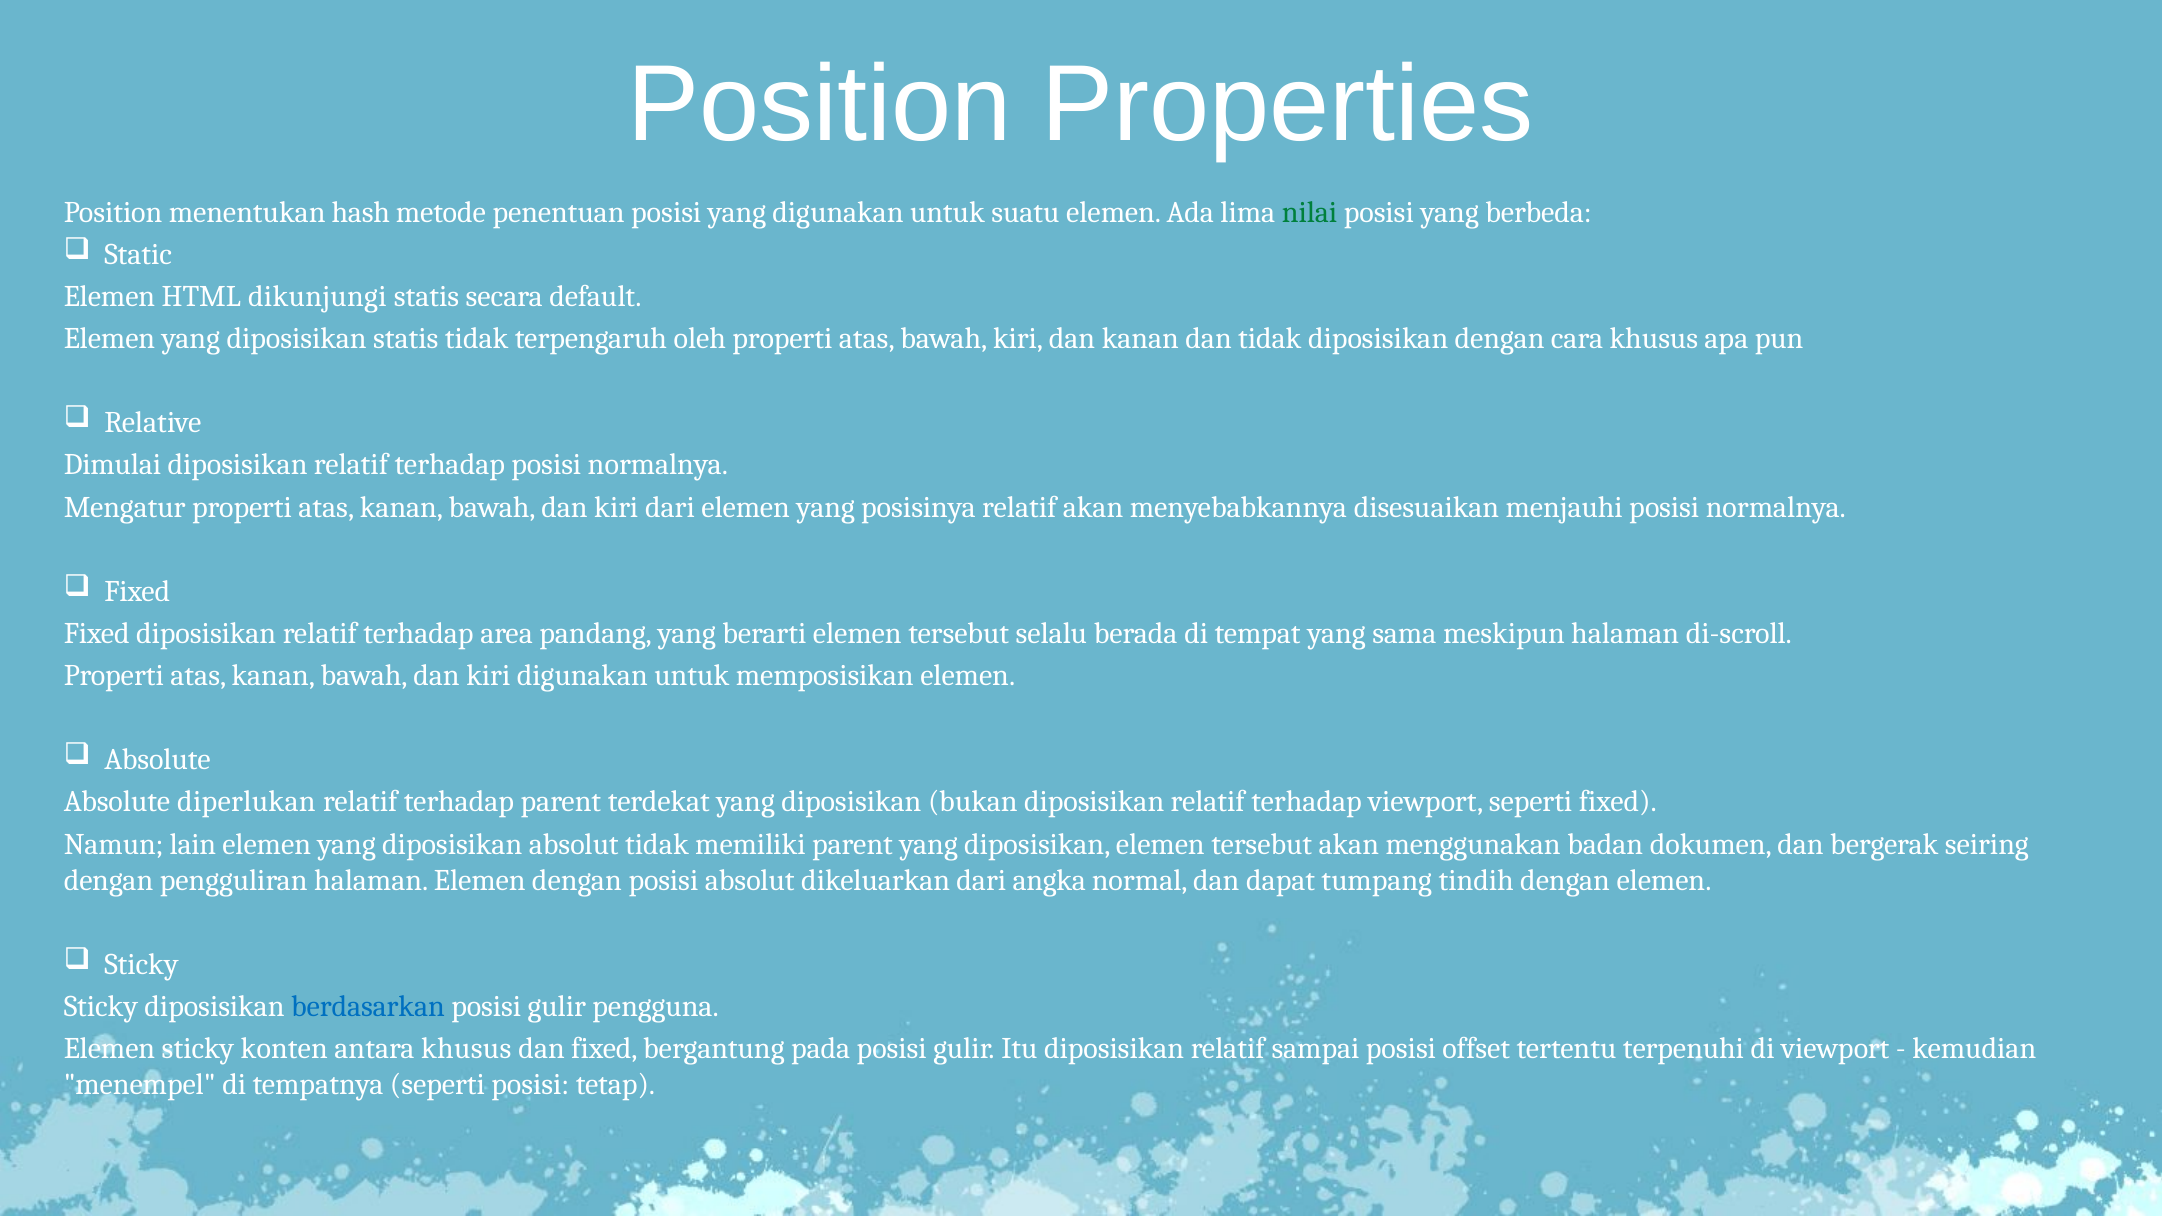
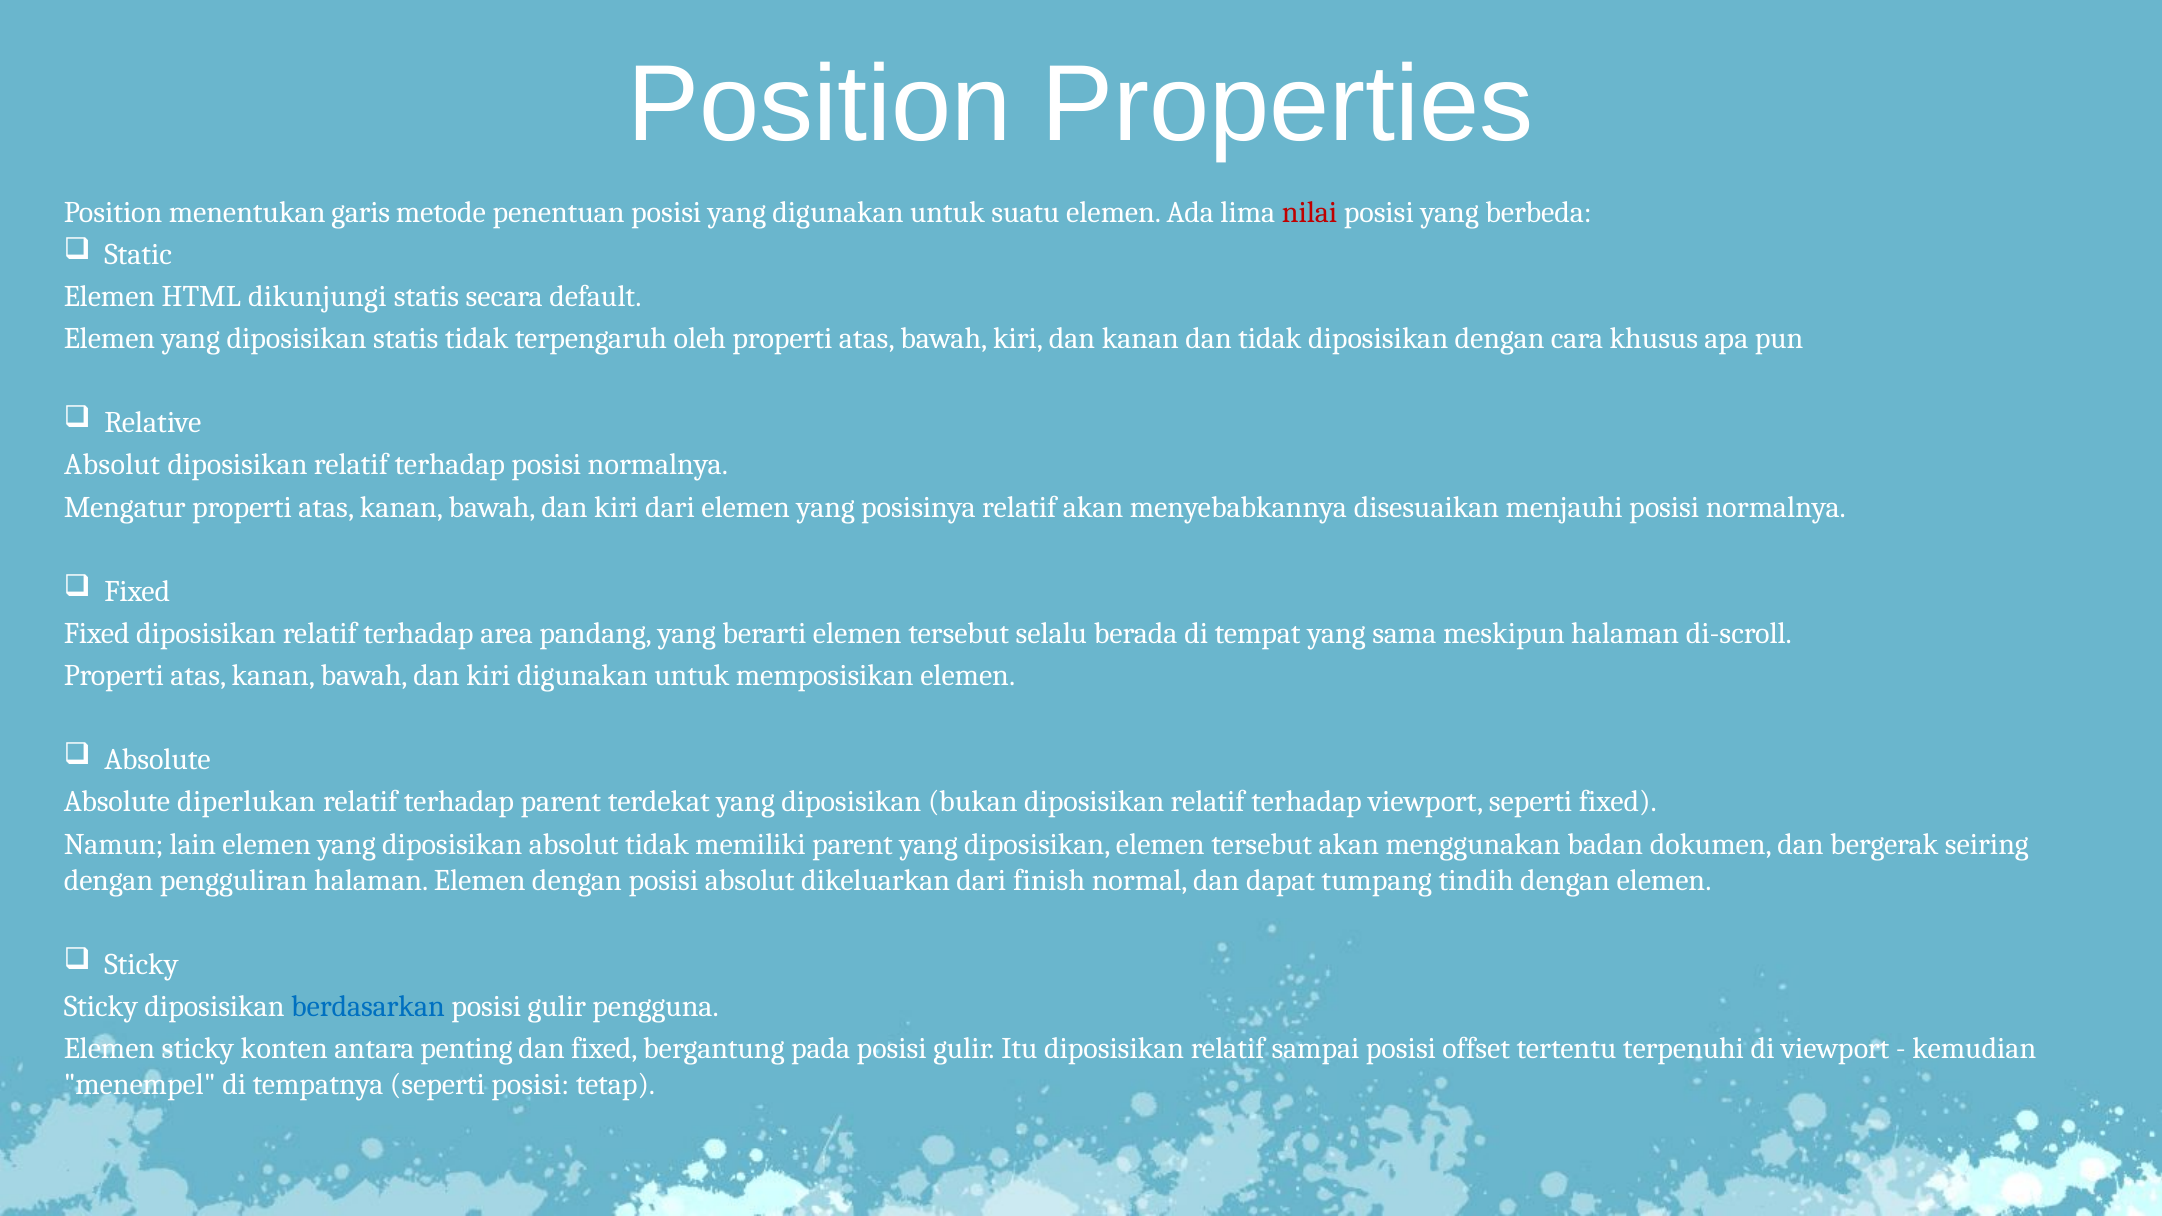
hash: hash -> garis
nilai colour: green -> red
Dimulai at (112, 465): Dimulai -> Absolut
angka: angka -> finish
antara khusus: khusus -> penting
